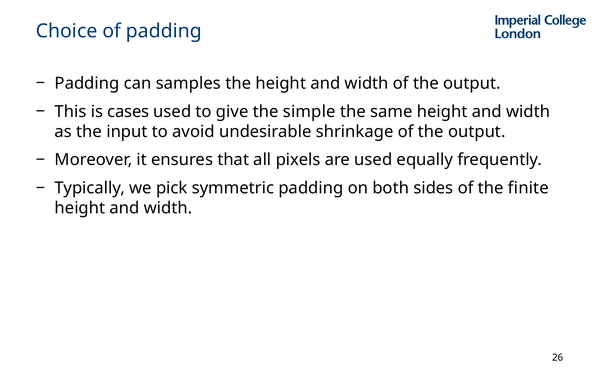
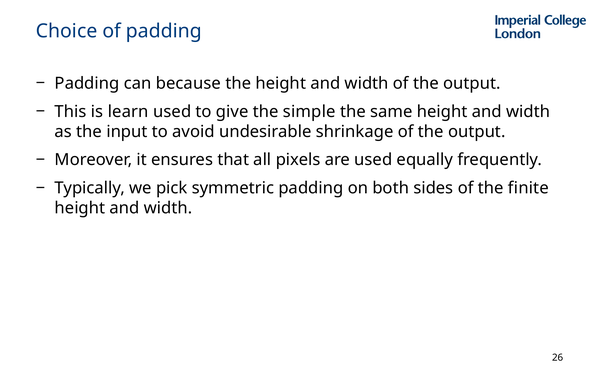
samples: samples -> because
cases: cases -> learn
